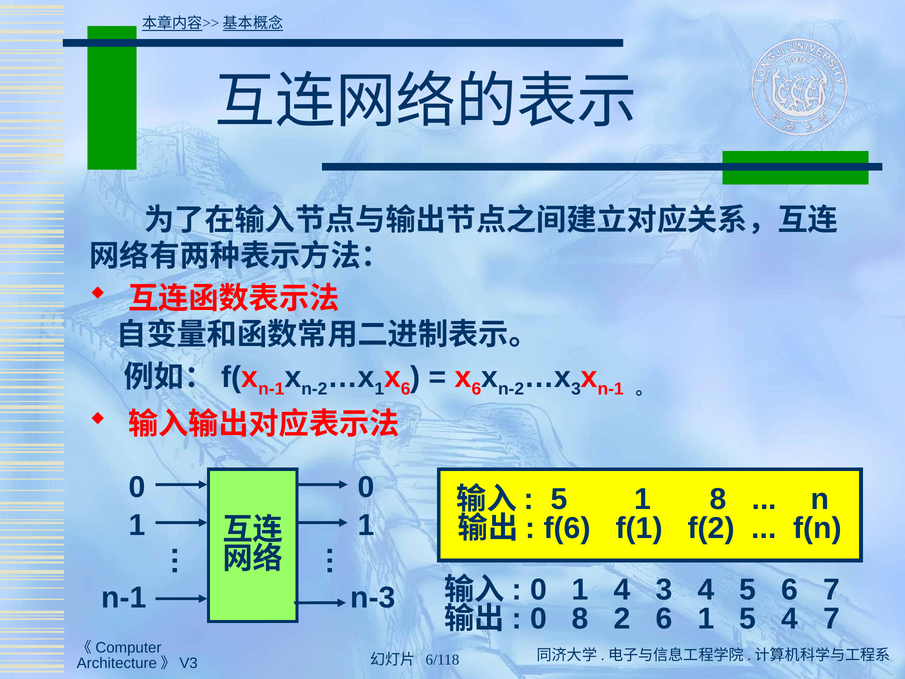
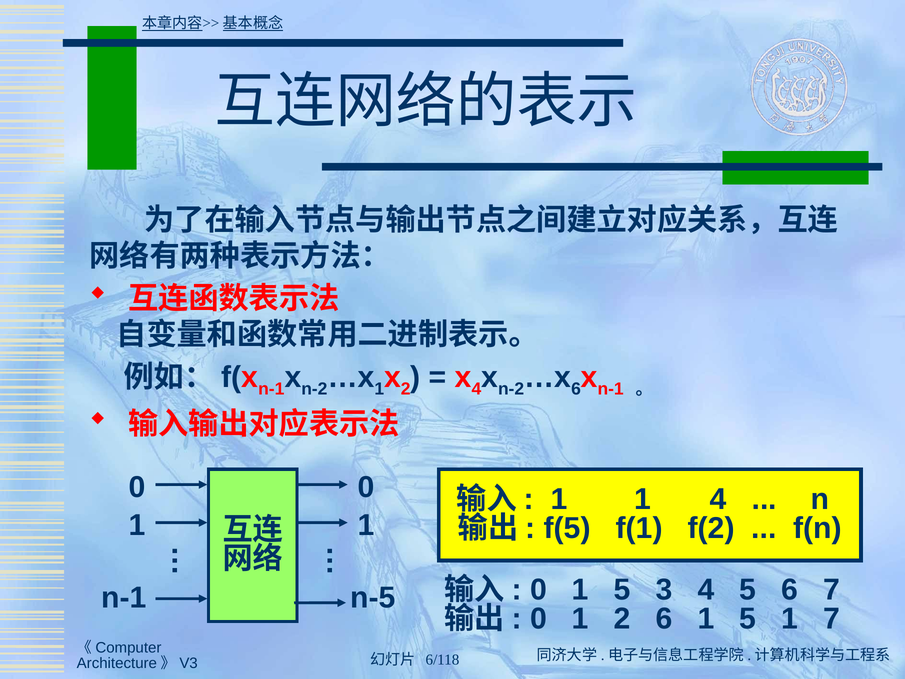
6 at (406, 389): 6 -> 2
6 at (476, 389): 6 -> 4
3 at (576, 389): 3 -> 6
5 at (559, 499): 5 -> 1
1 8: 8 -> 4
f(6: f(6 -> f(5
n-3: n-3 -> n-5
0 1 4: 4 -> 5
8 at (580, 618): 8 -> 1
5 4: 4 -> 1
